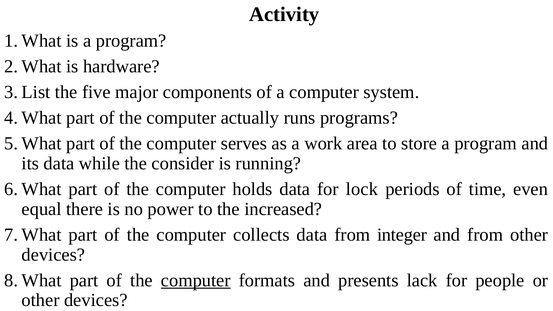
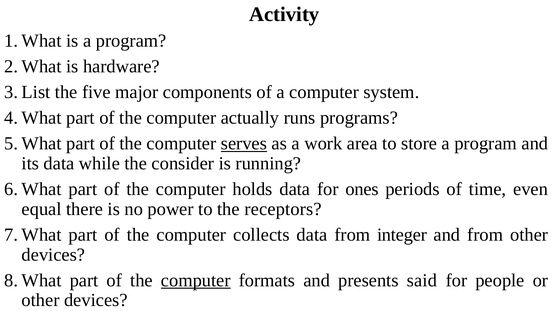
serves underline: none -> present
lock: lock -> ones
increased: increased -> receptors
lack: lack -> said
